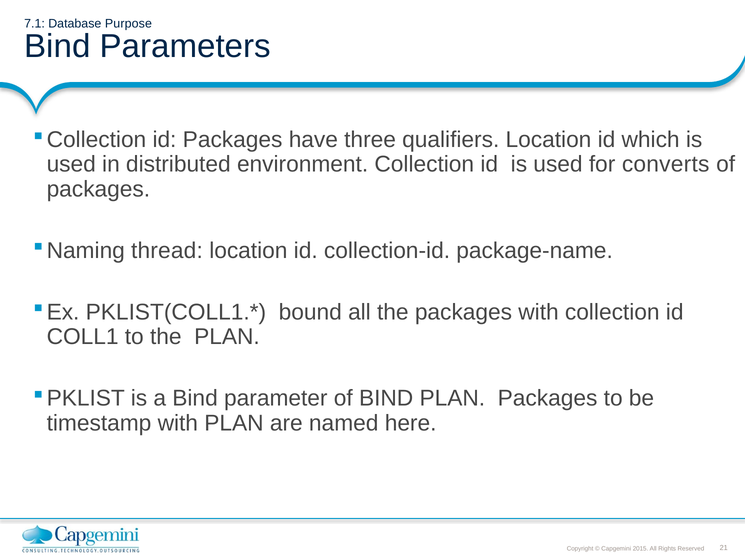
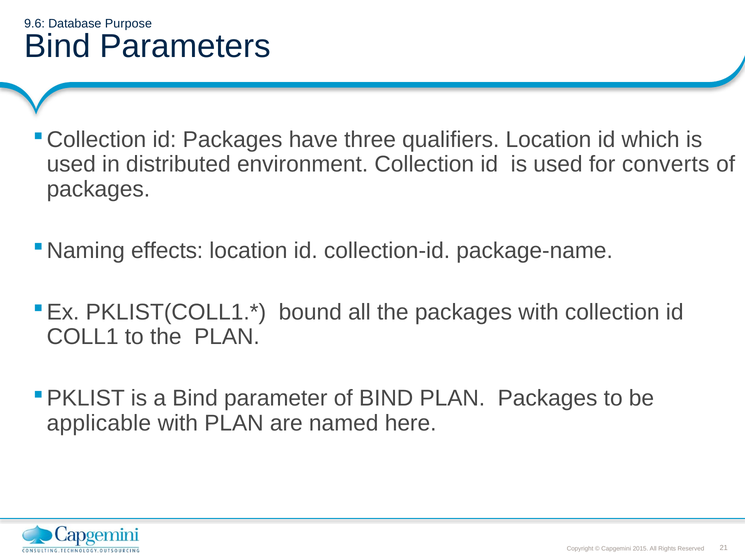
7.1: 7.1 -> 9.6
thread: thread -> effects
timestamp: timestamp -> applicable
